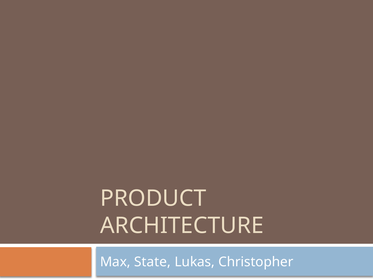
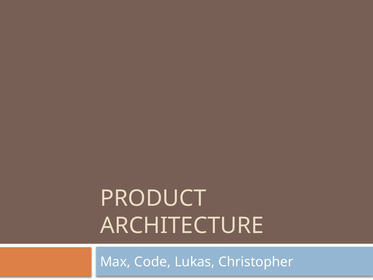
State: State -> Code
